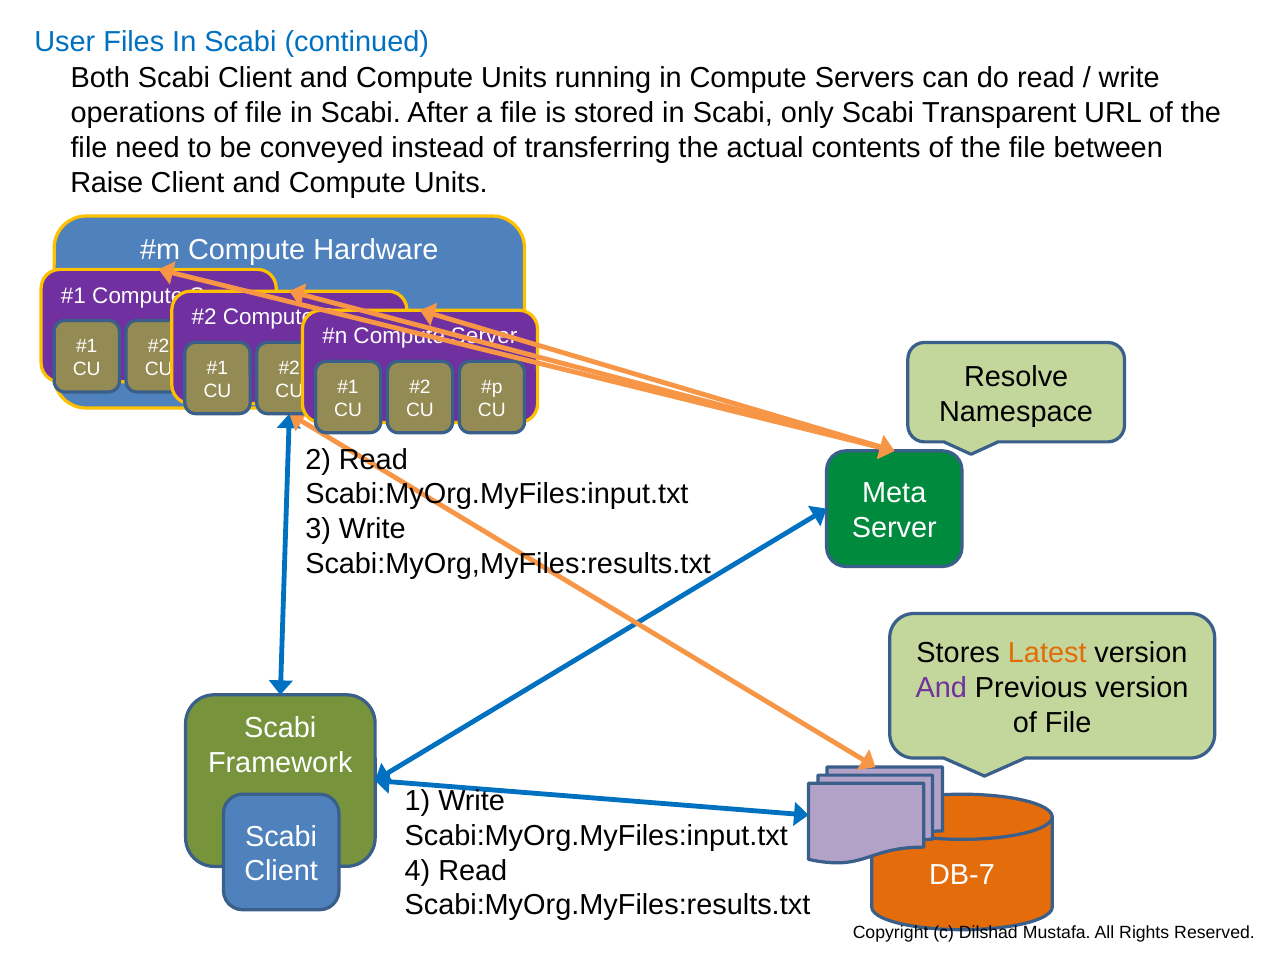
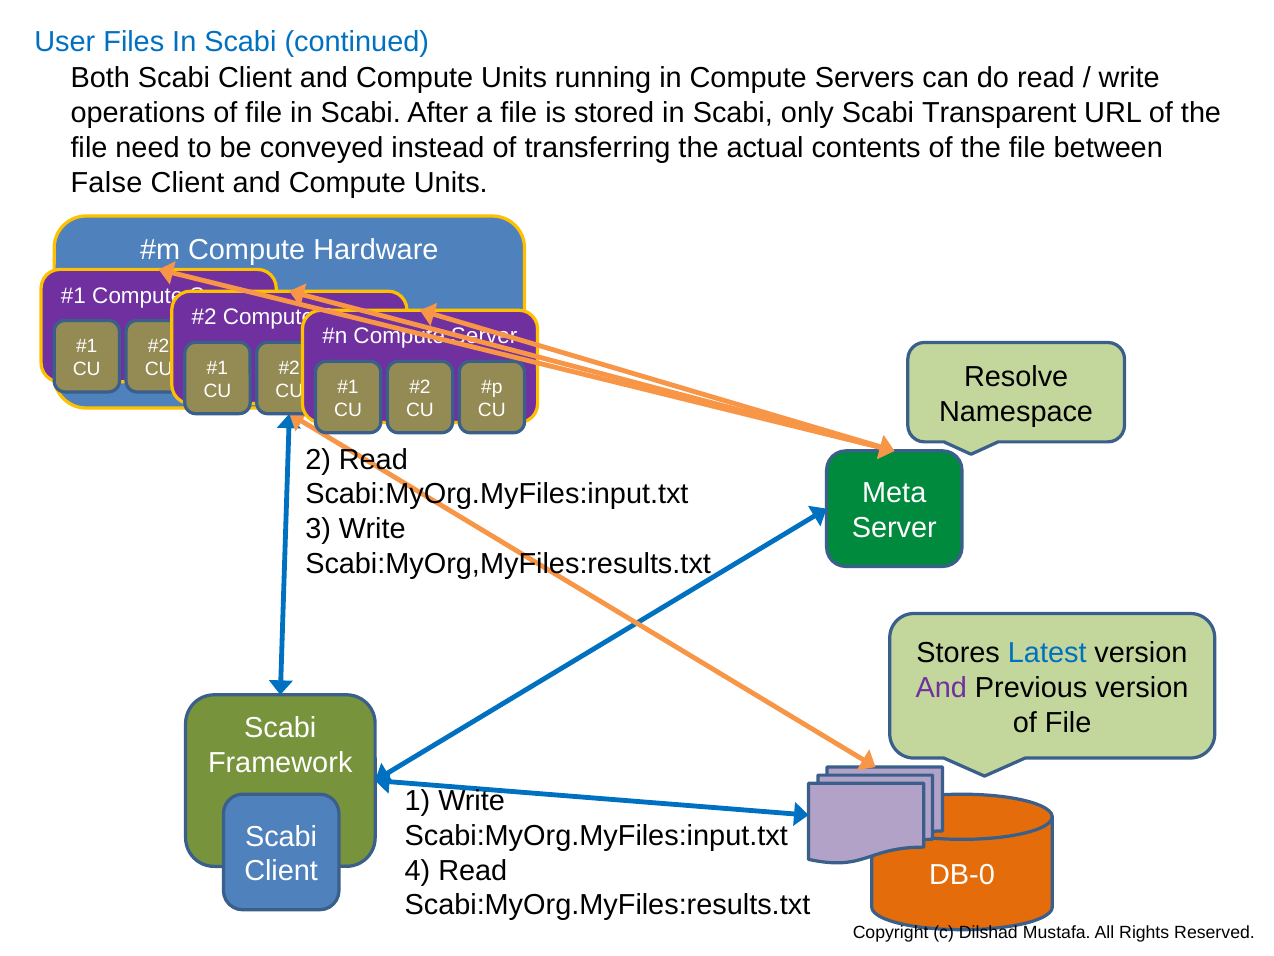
Raise: Raise -> False
Latest colour: orange -> blue
DB-7: DB-7 -> DB-0
